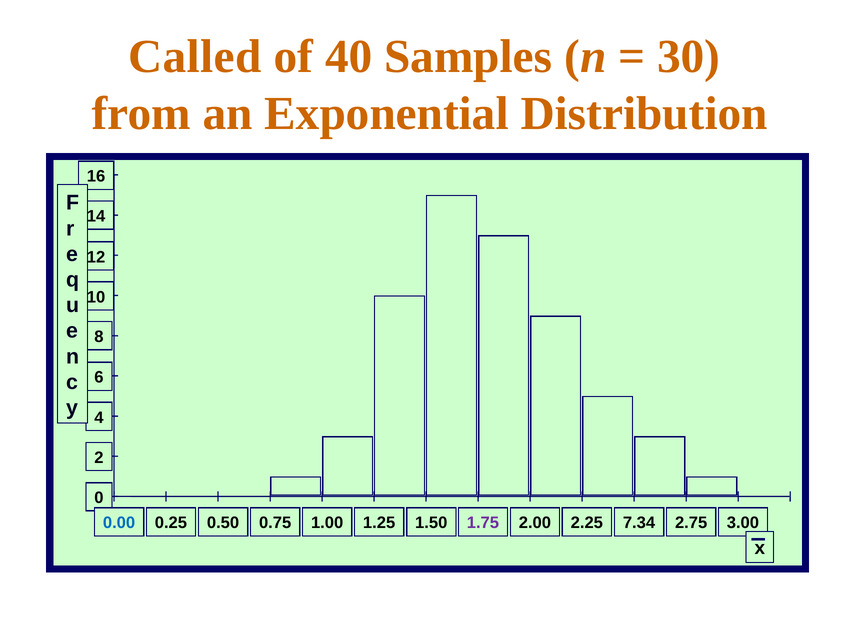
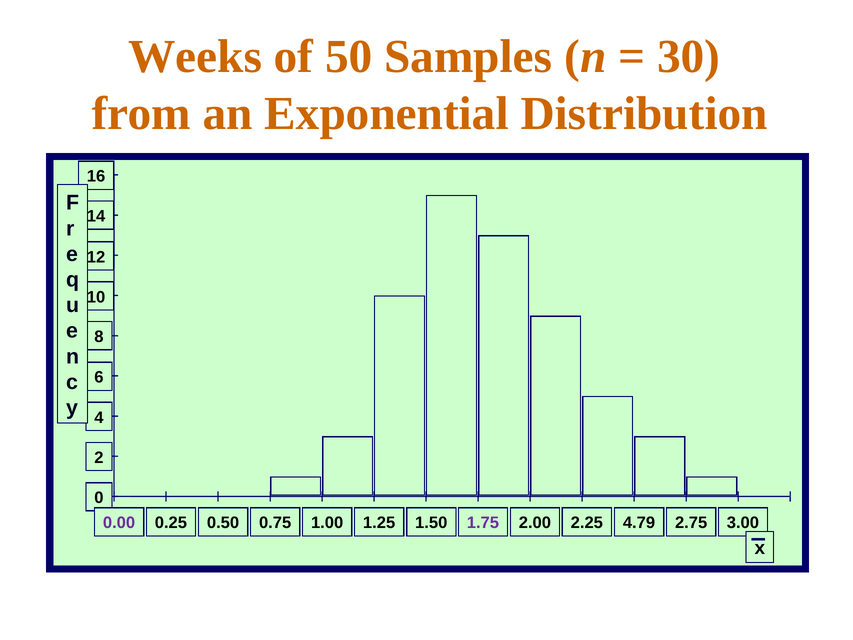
Called: Called -> Weeks
40: 40 -> 50
0.00 colour: blue -> purple
7.34: 7.34 -> 4.79
